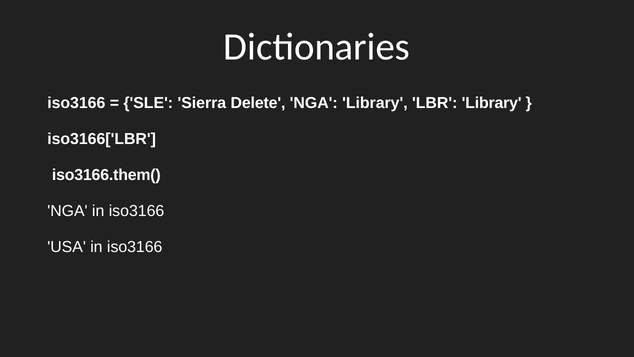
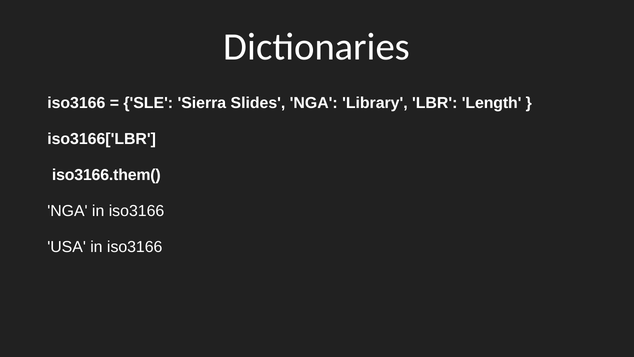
Delete: Delete -> Slides
LBR Library: Library -> Length
